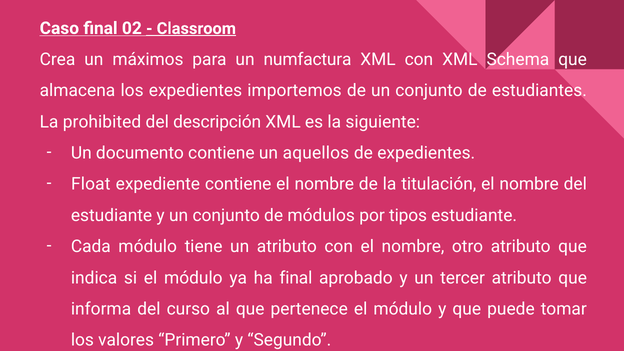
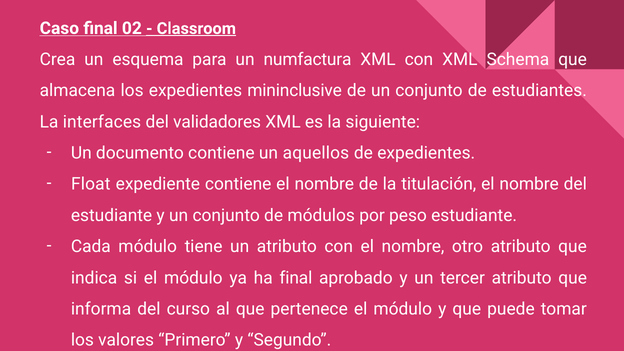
máximos: máximos -> esquema
importemos: importemos -> mininclusive
prohibited: prohibited -> interfaces
descripción: descripción -> validadores
tipos: tipos -> peso
